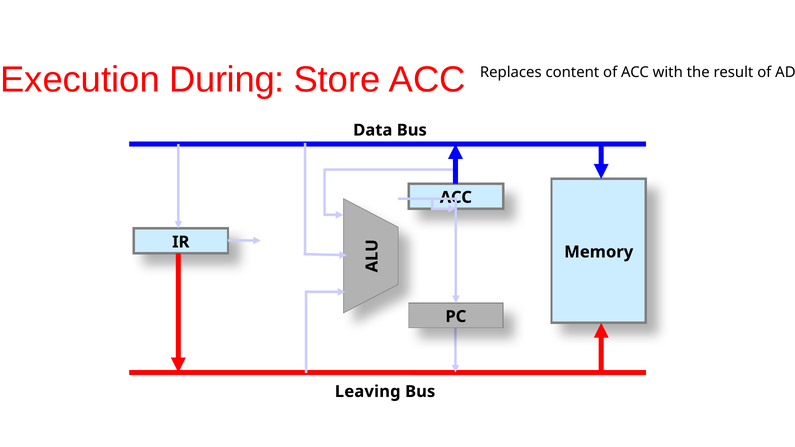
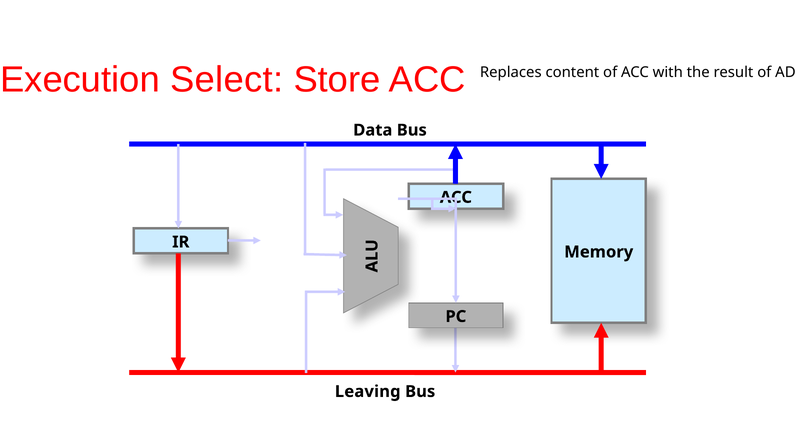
During: During -> Select
